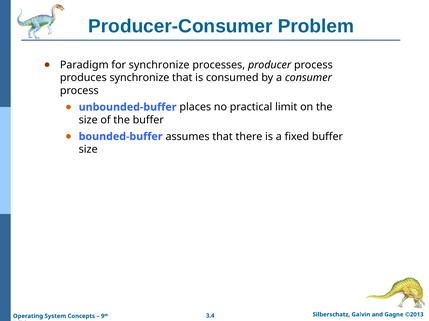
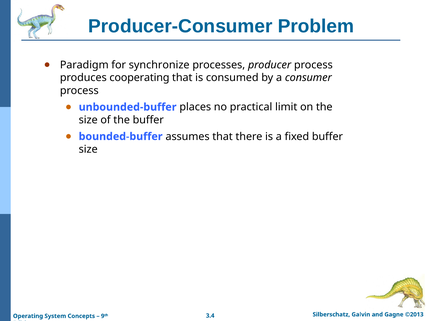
produces synchronize: synchronize -> cooperating
